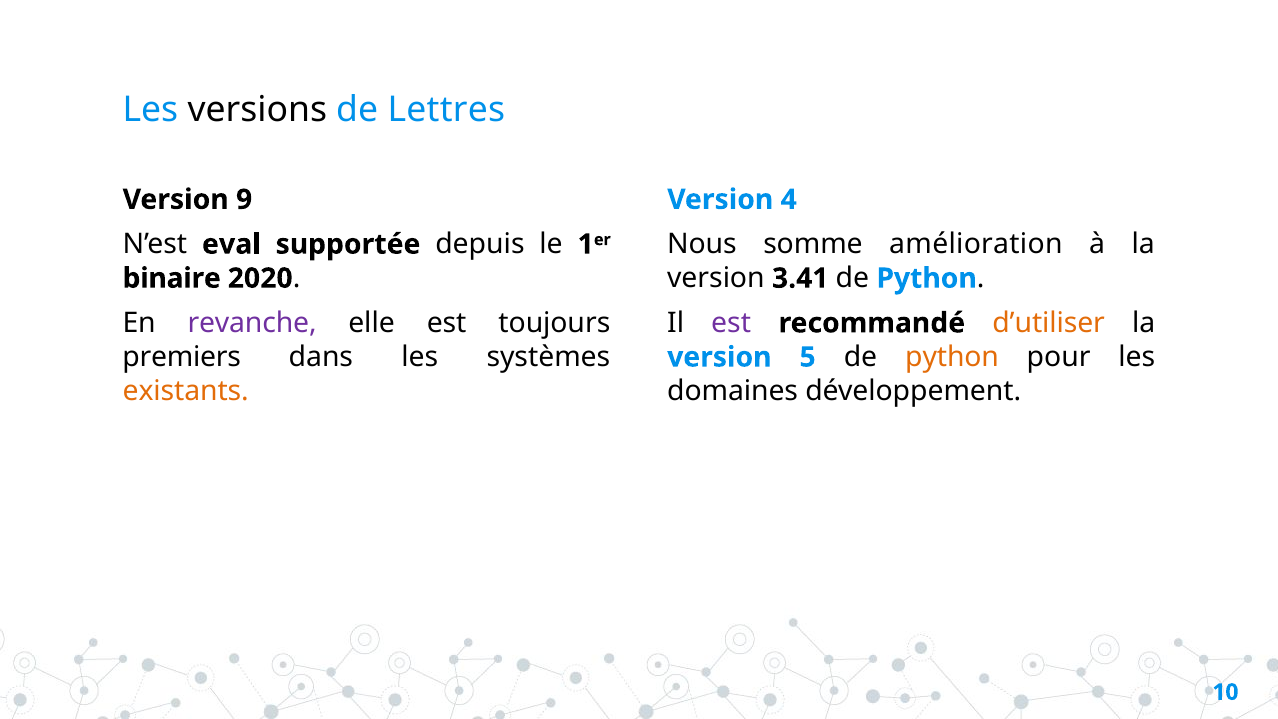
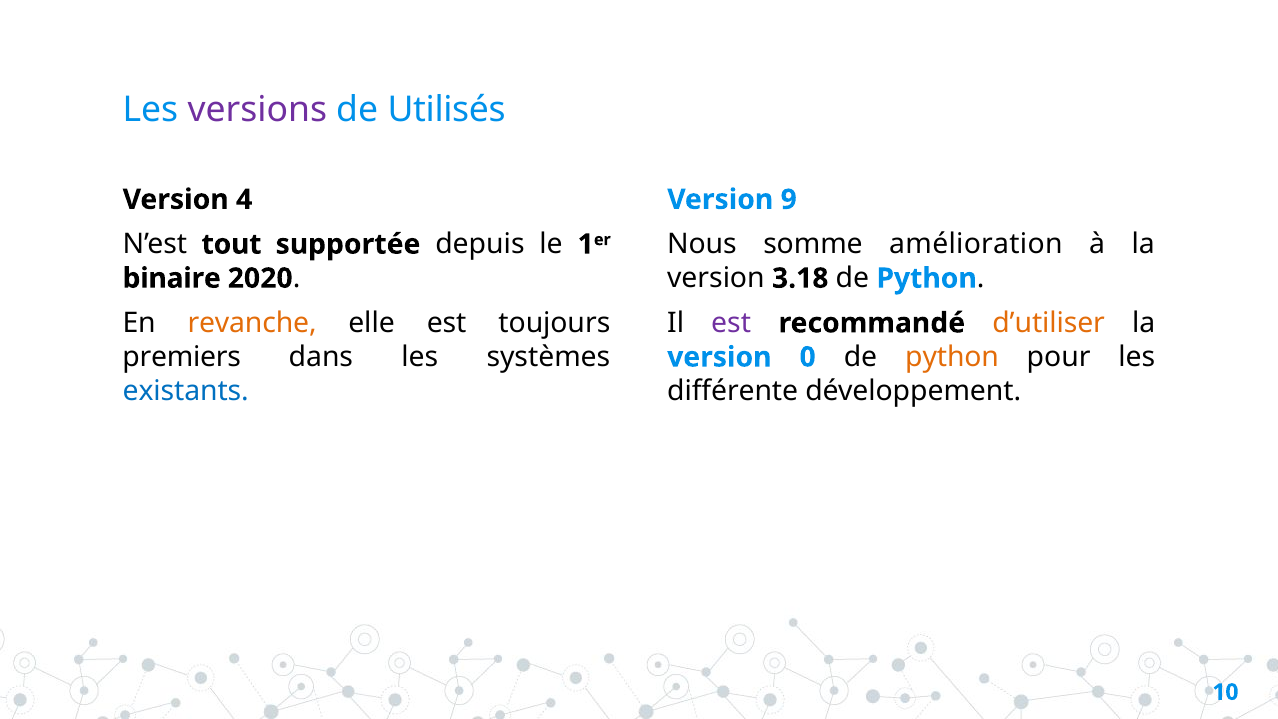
versions colour: black -> purple
Lettres: Lettres -> Utilisés
9: 9 -> 4
4: 4 -> 9
eval: eval -> tout
3.41: 3.41 -> 3.18
revanche colour: purple -> orange
5: 5 -> 0
existants colour: orange -> blue
domaines: domaines -> différente
